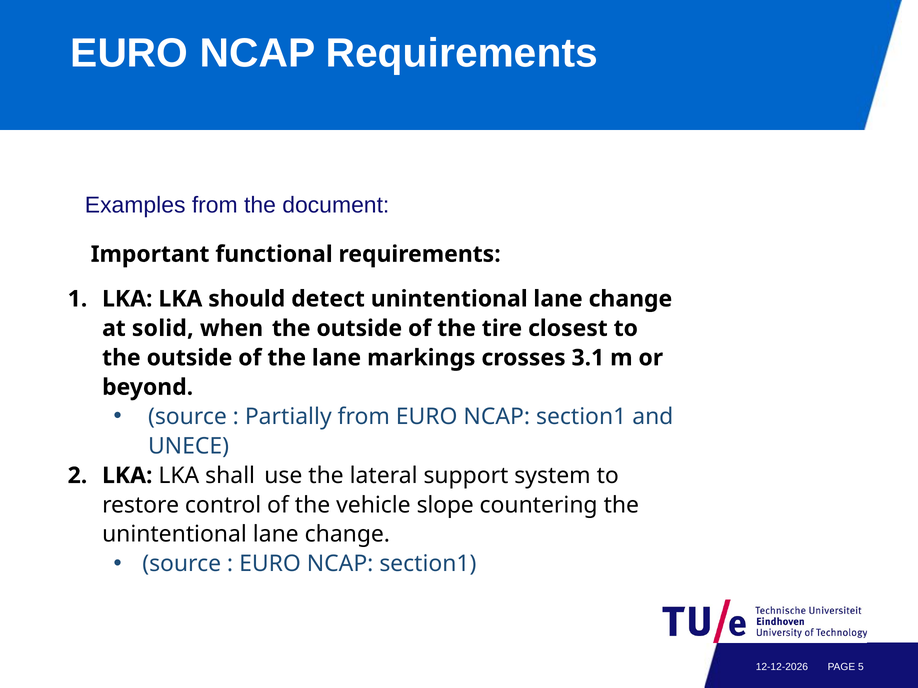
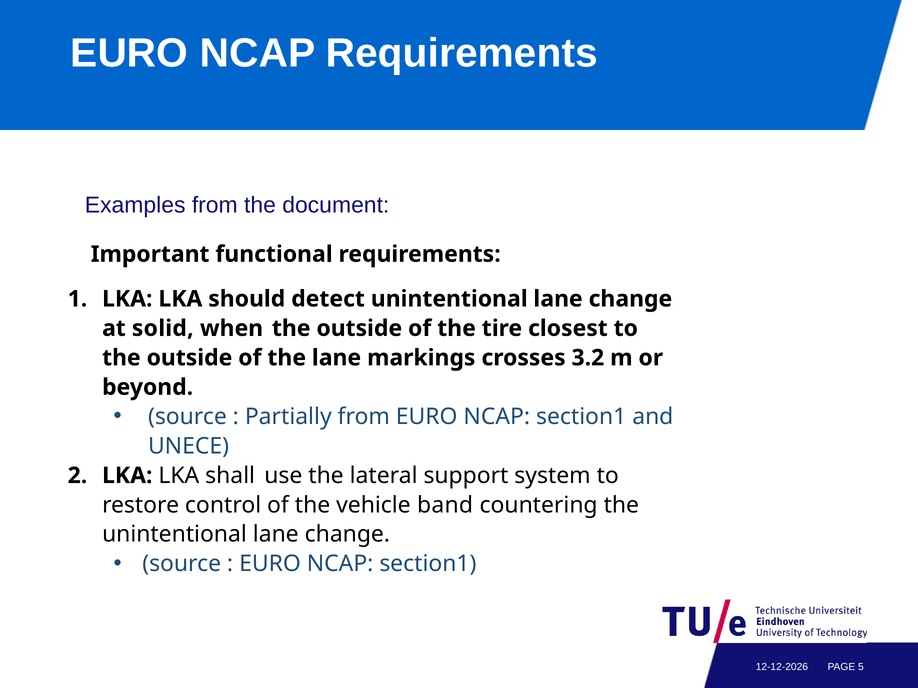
3.1: 3.1 -> 3.2
slope: slope -> band
